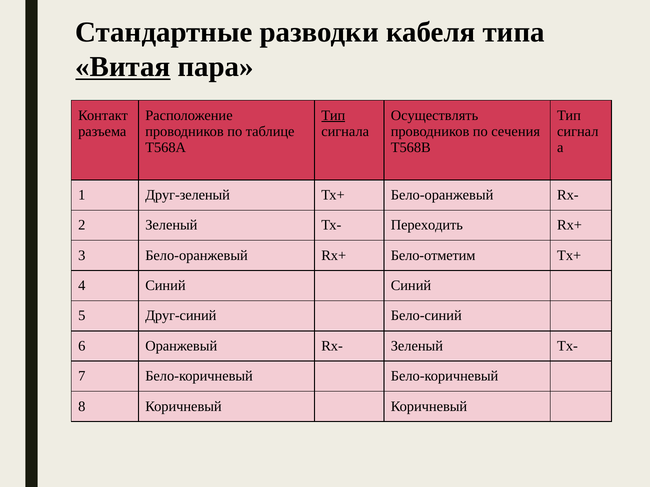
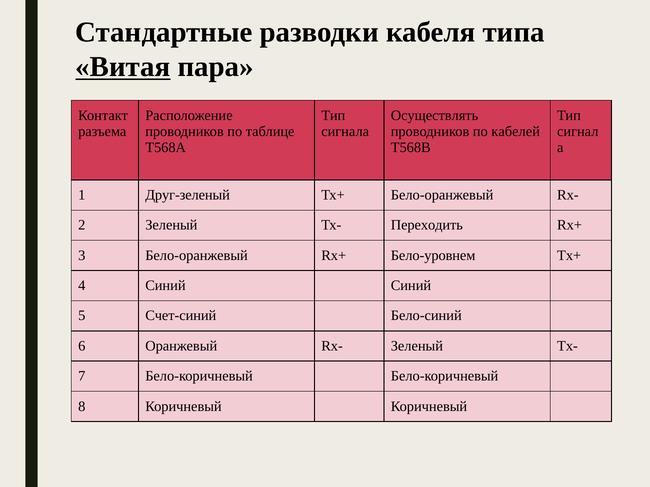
Тип at (333, 115) underline: present -> none
сечения: сечения -> кабелей
Бело-отметим: Бело-отметим -> Бело-уровнем
Друг-синий: Друг-синий -> Счет-синий
